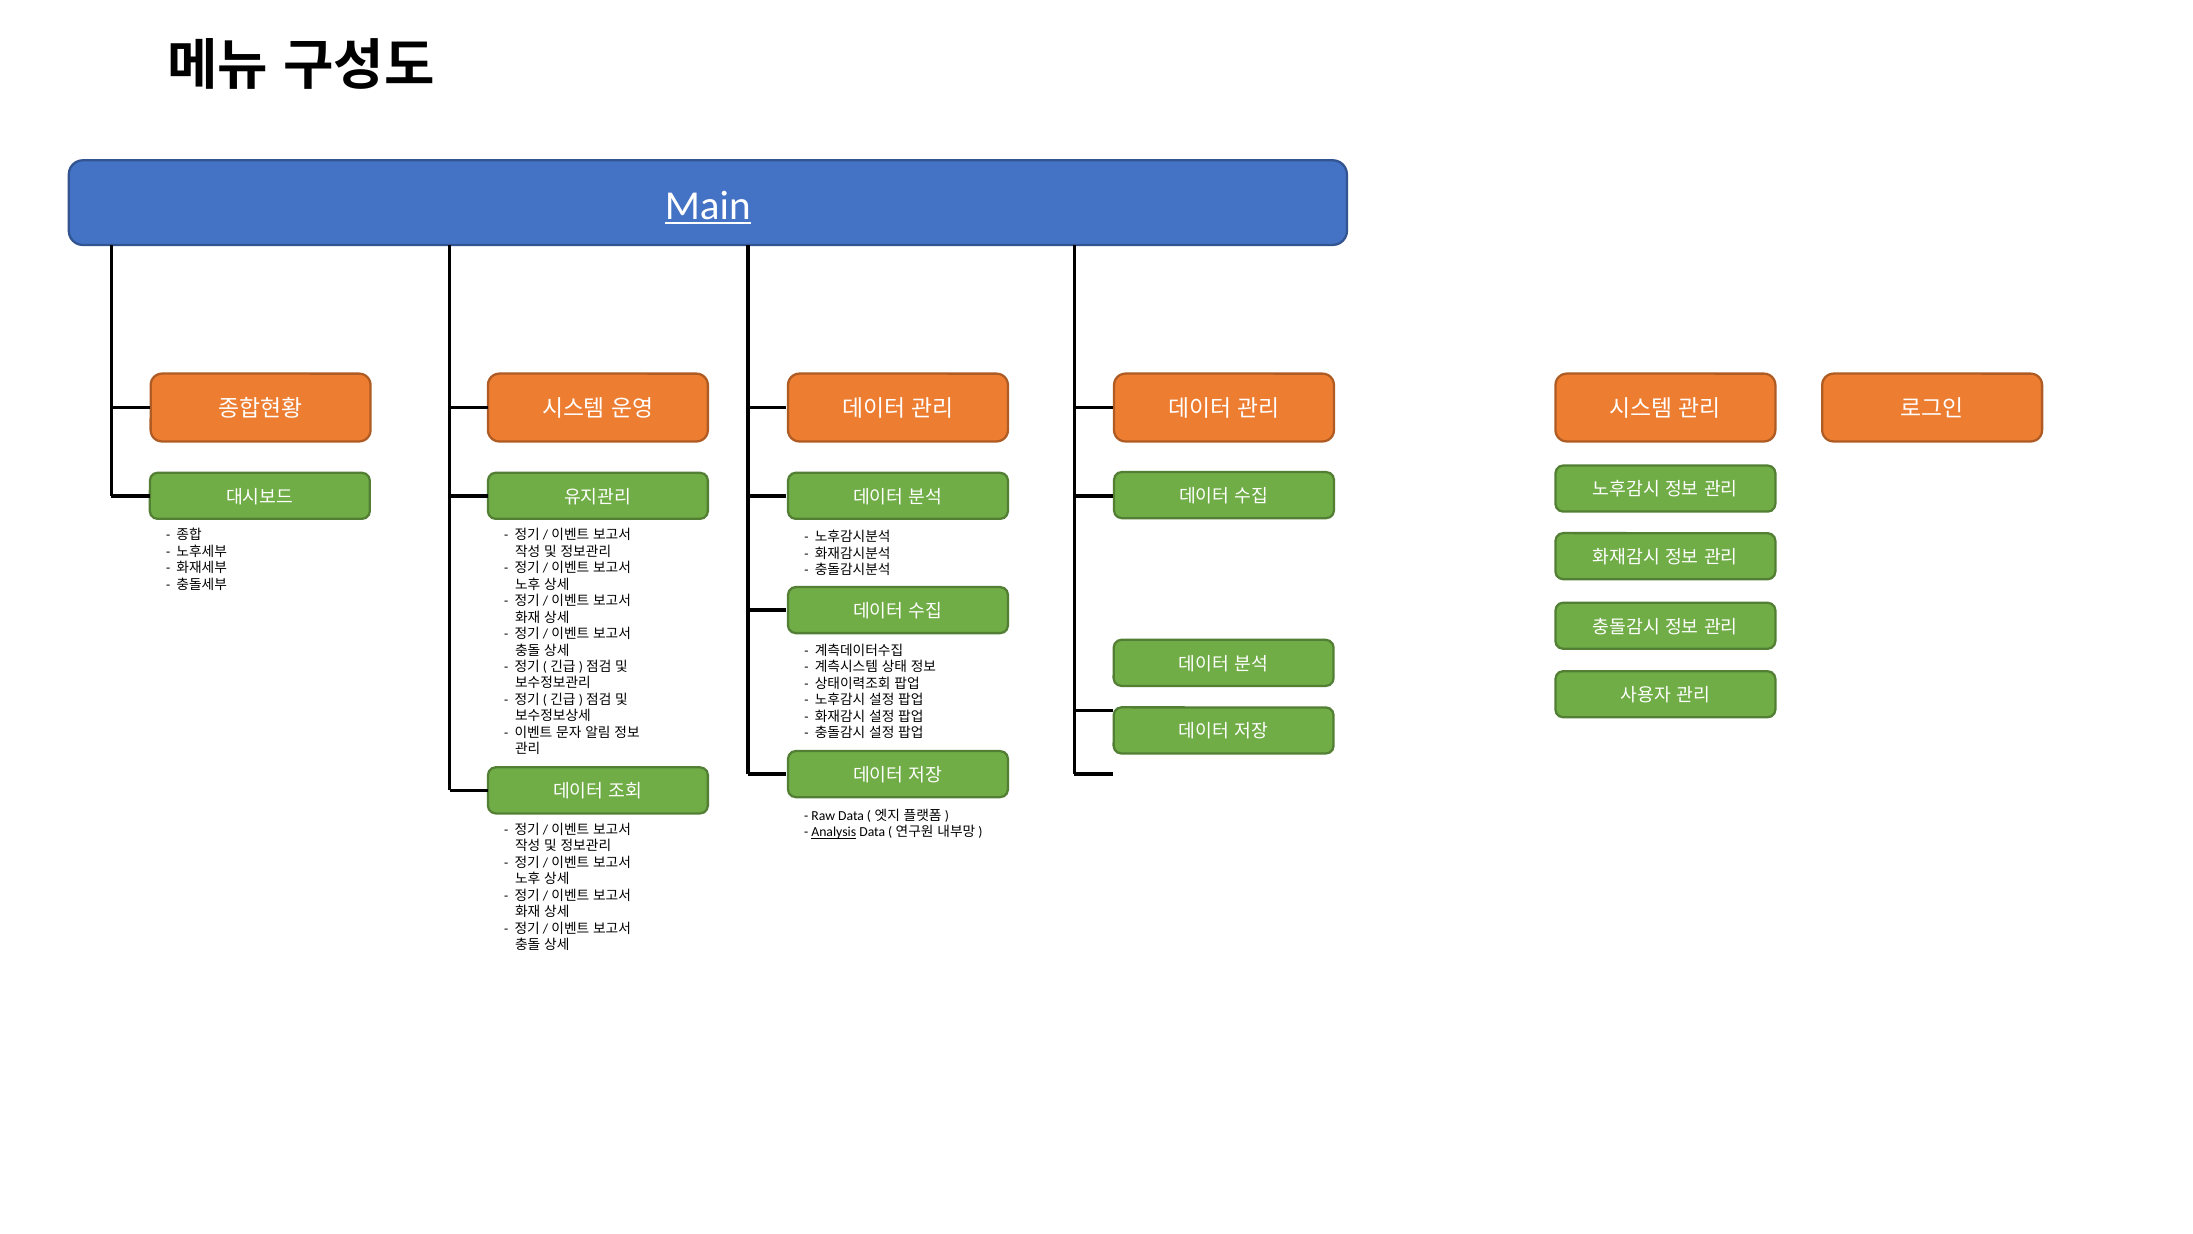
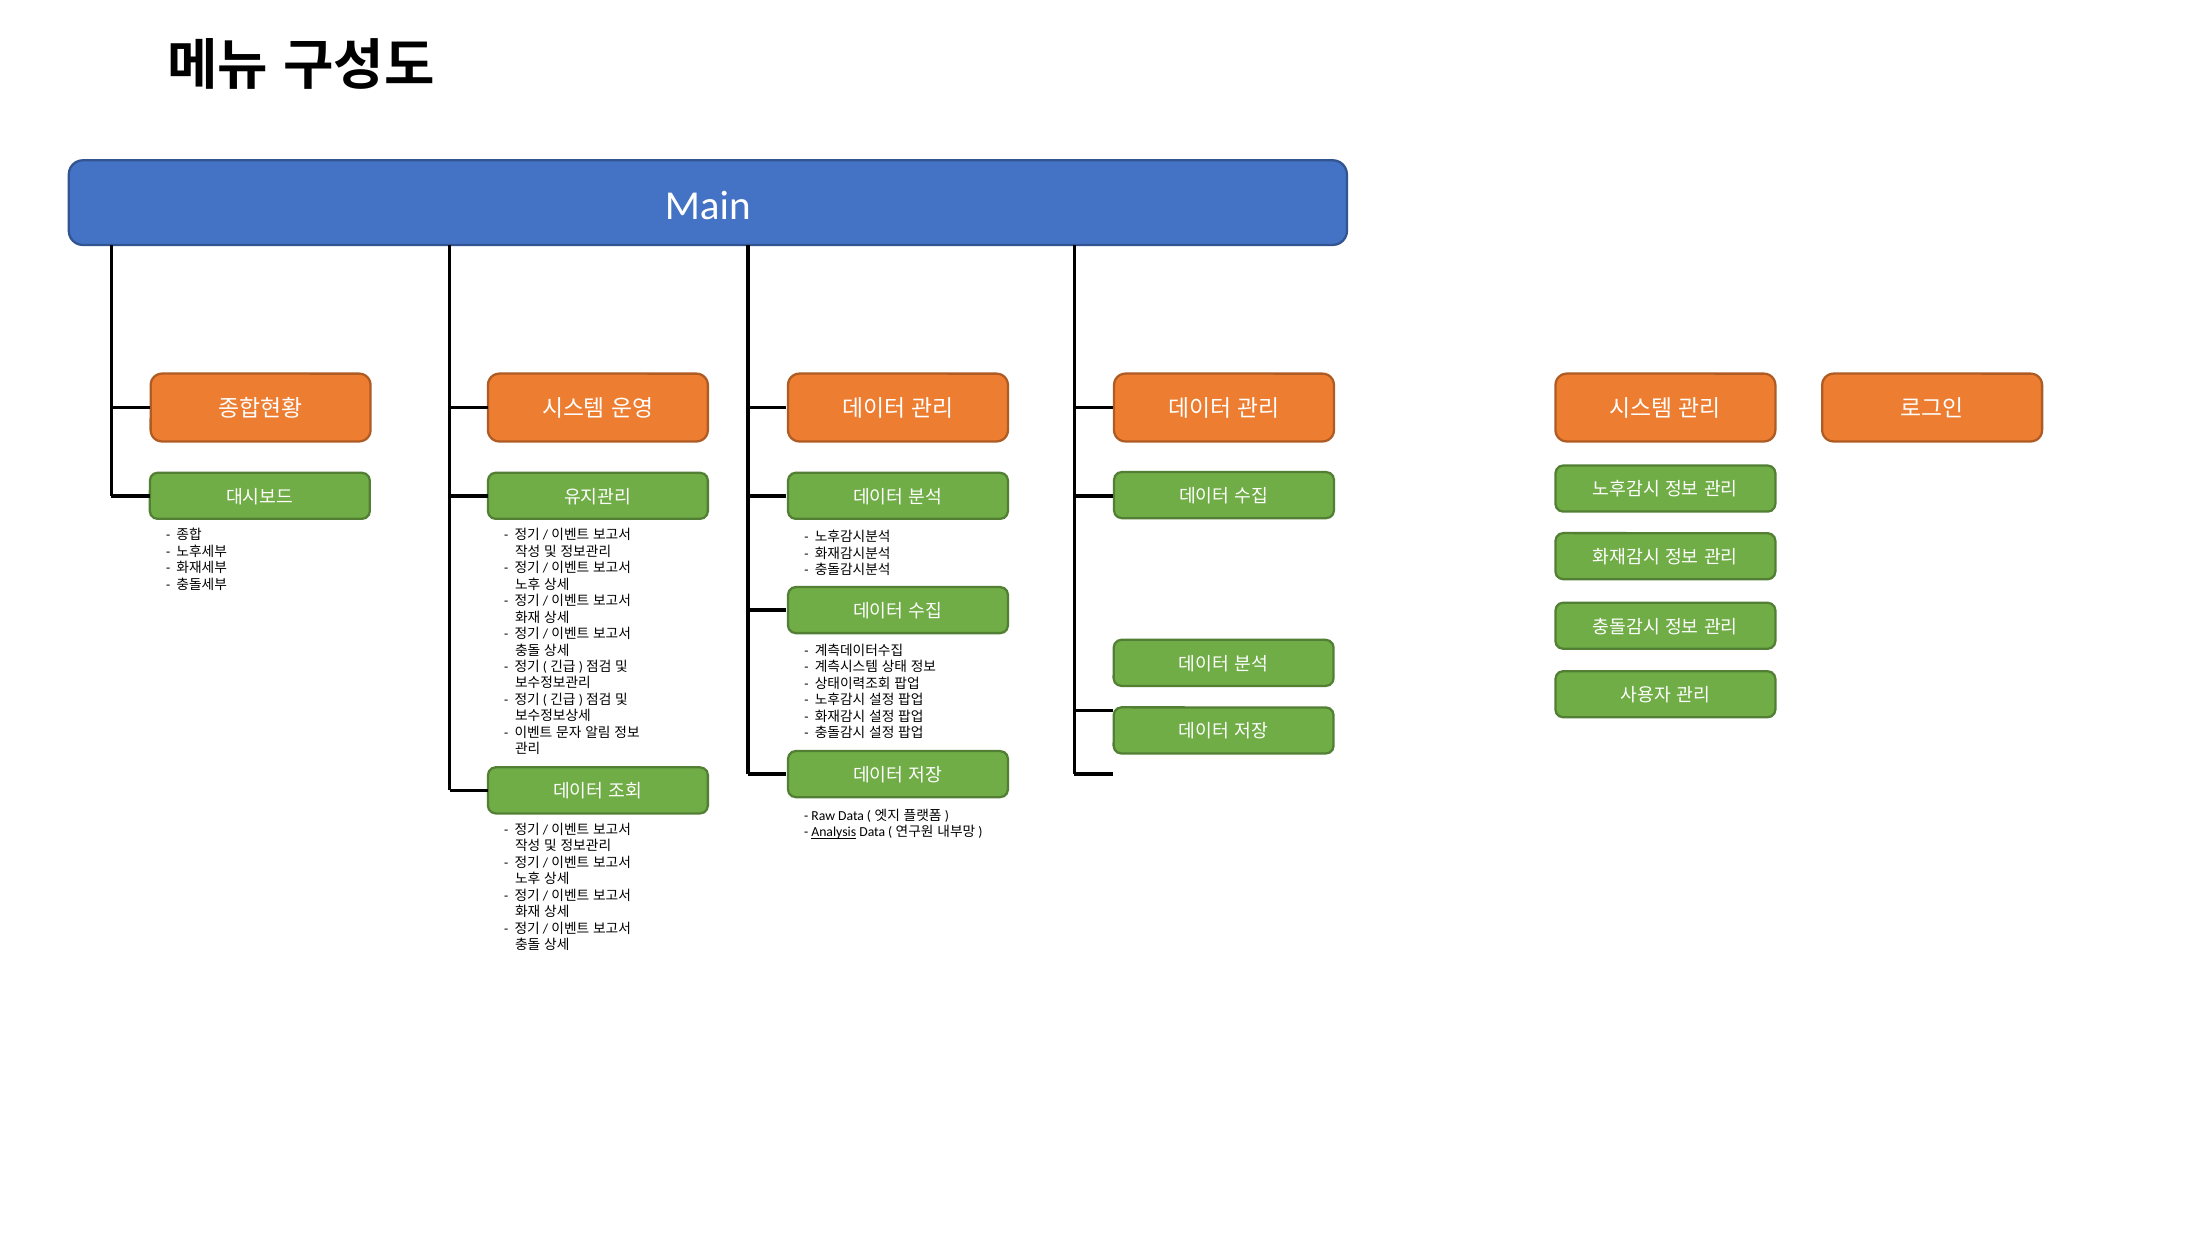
Main underline: present -> none
